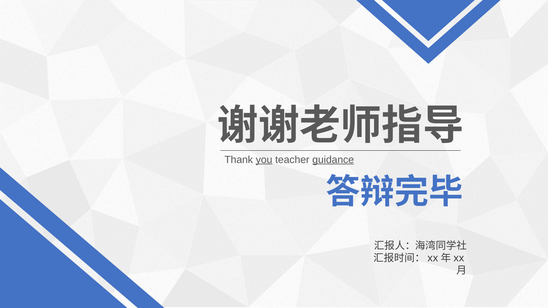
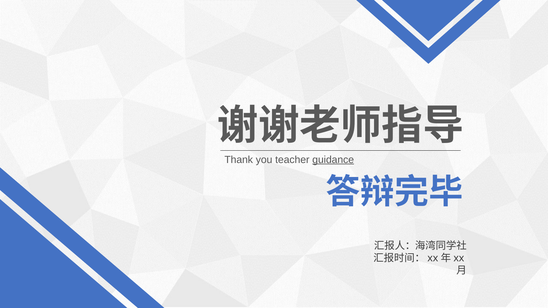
you underline: present -> none
